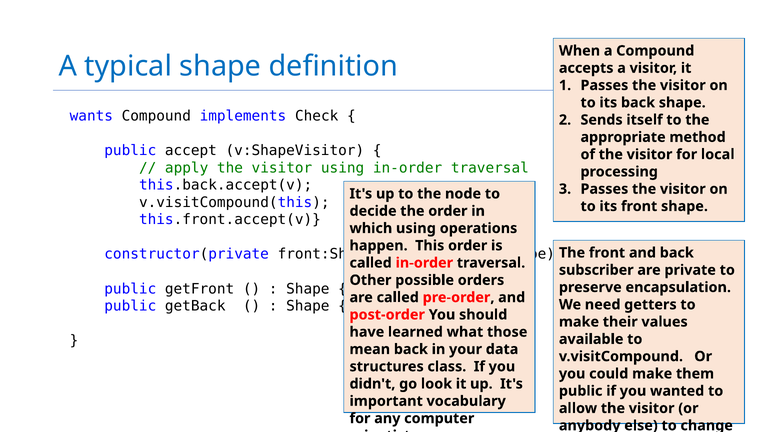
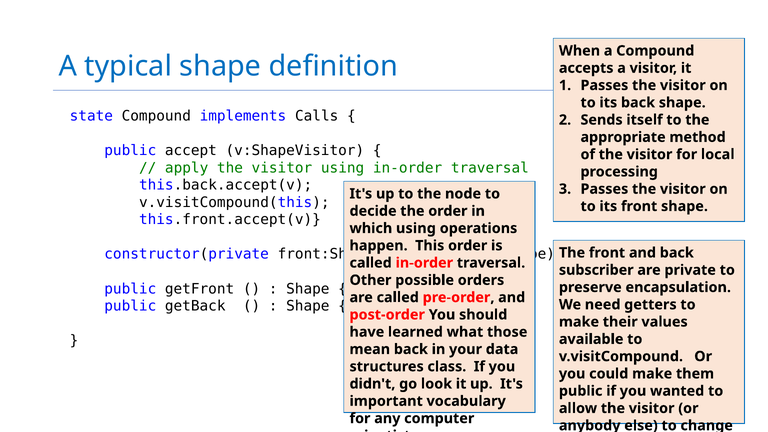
wants: wants -> state
Check: Check -> Calls
